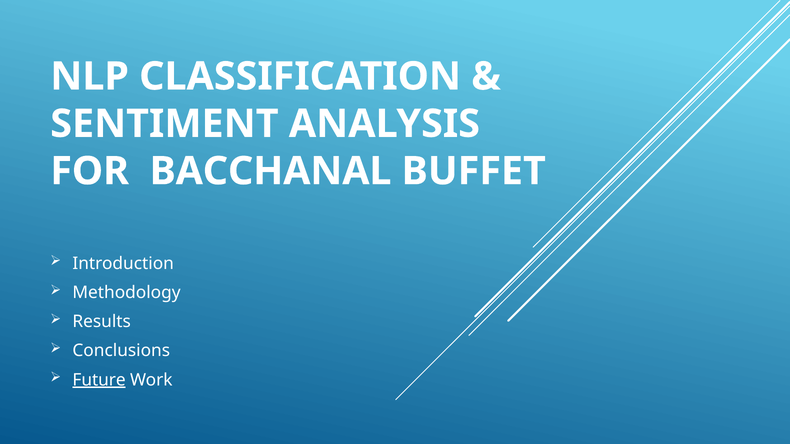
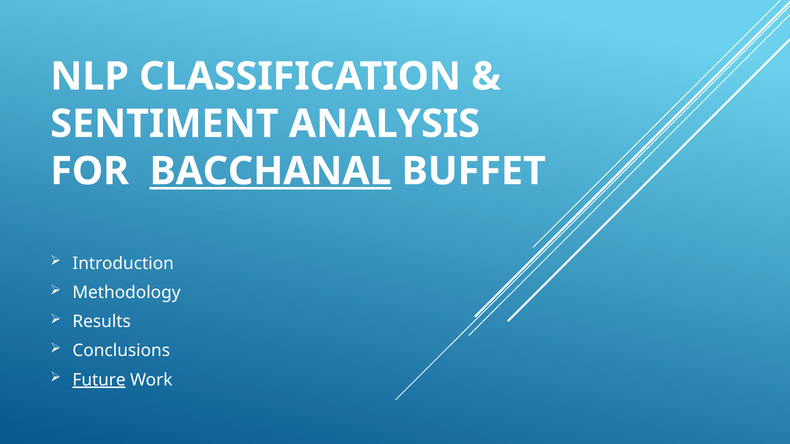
BACCHANAL underline: none -> present
